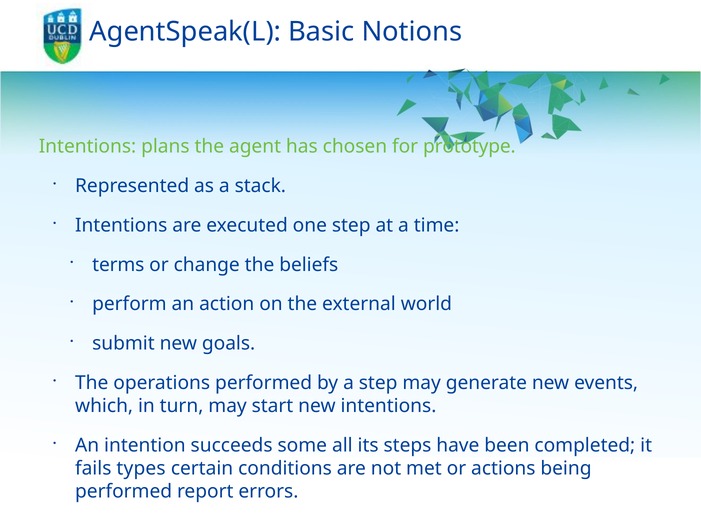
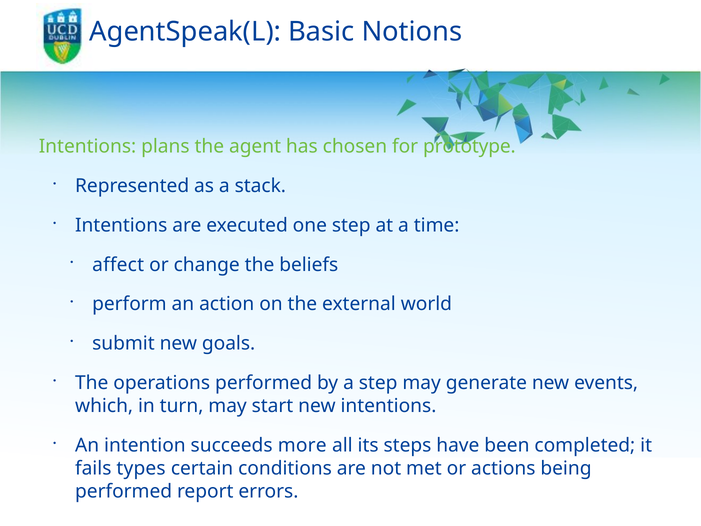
terms: terms -> affect
some: some -> more
